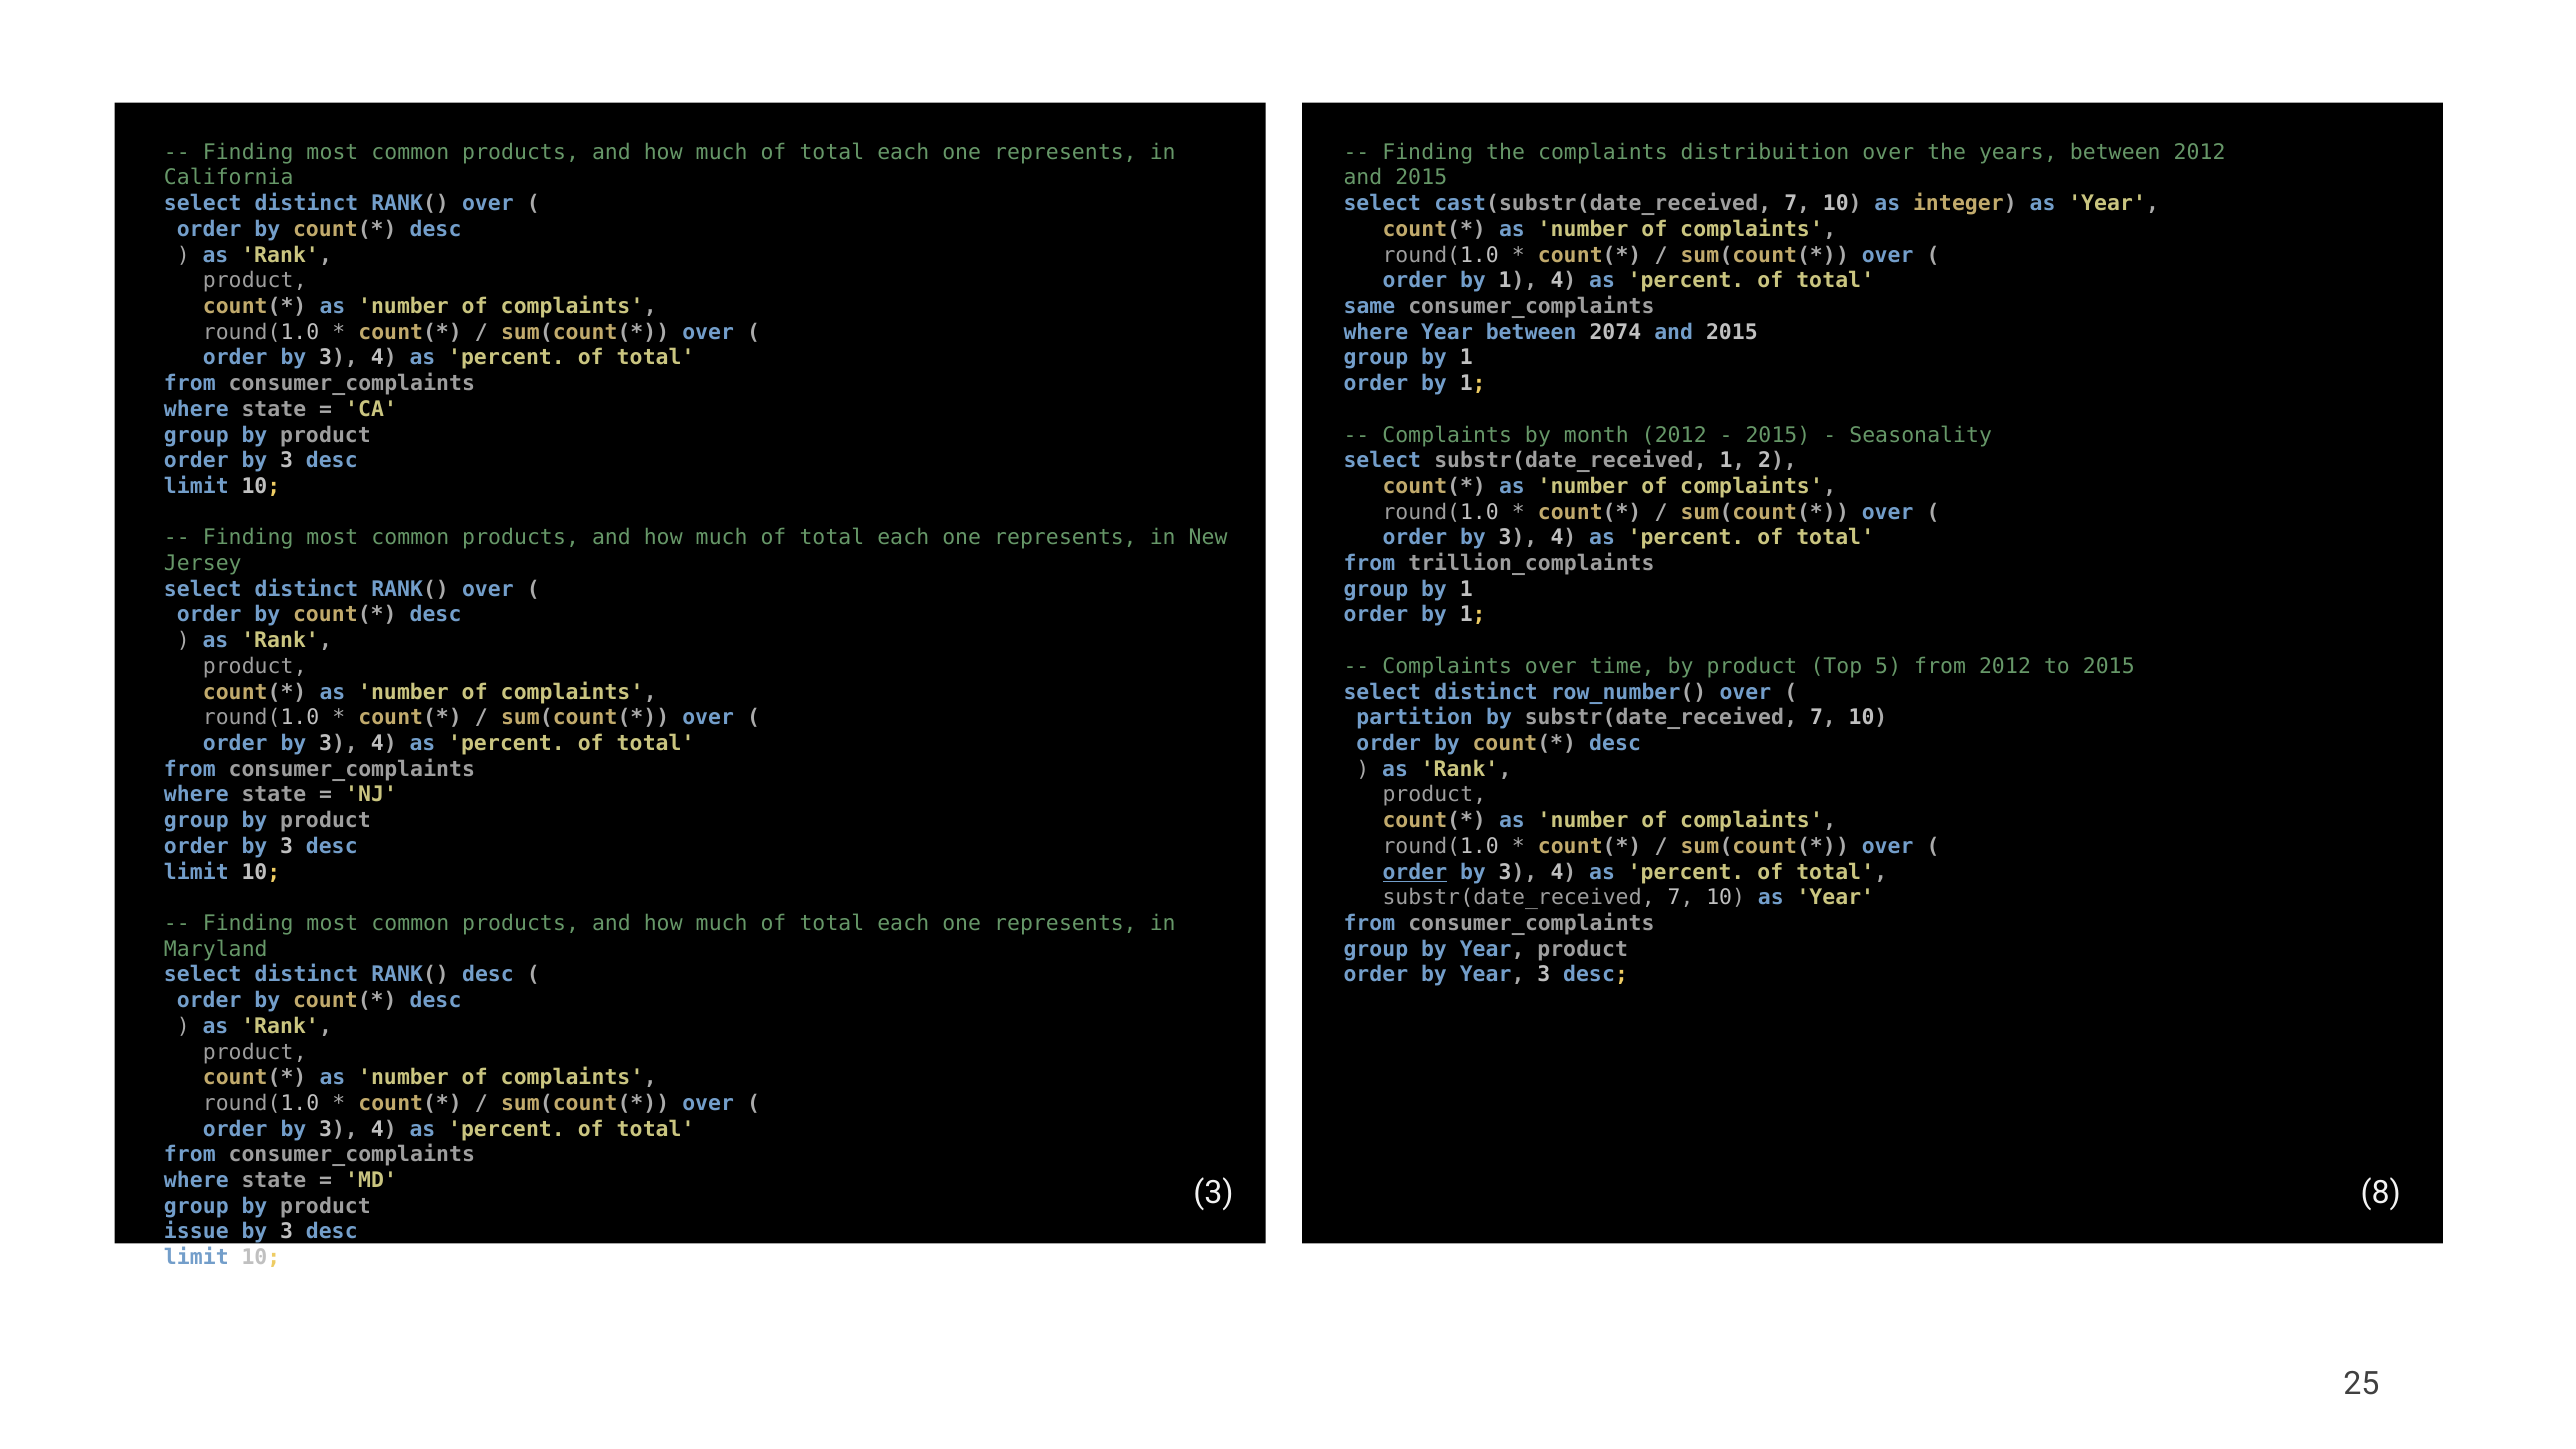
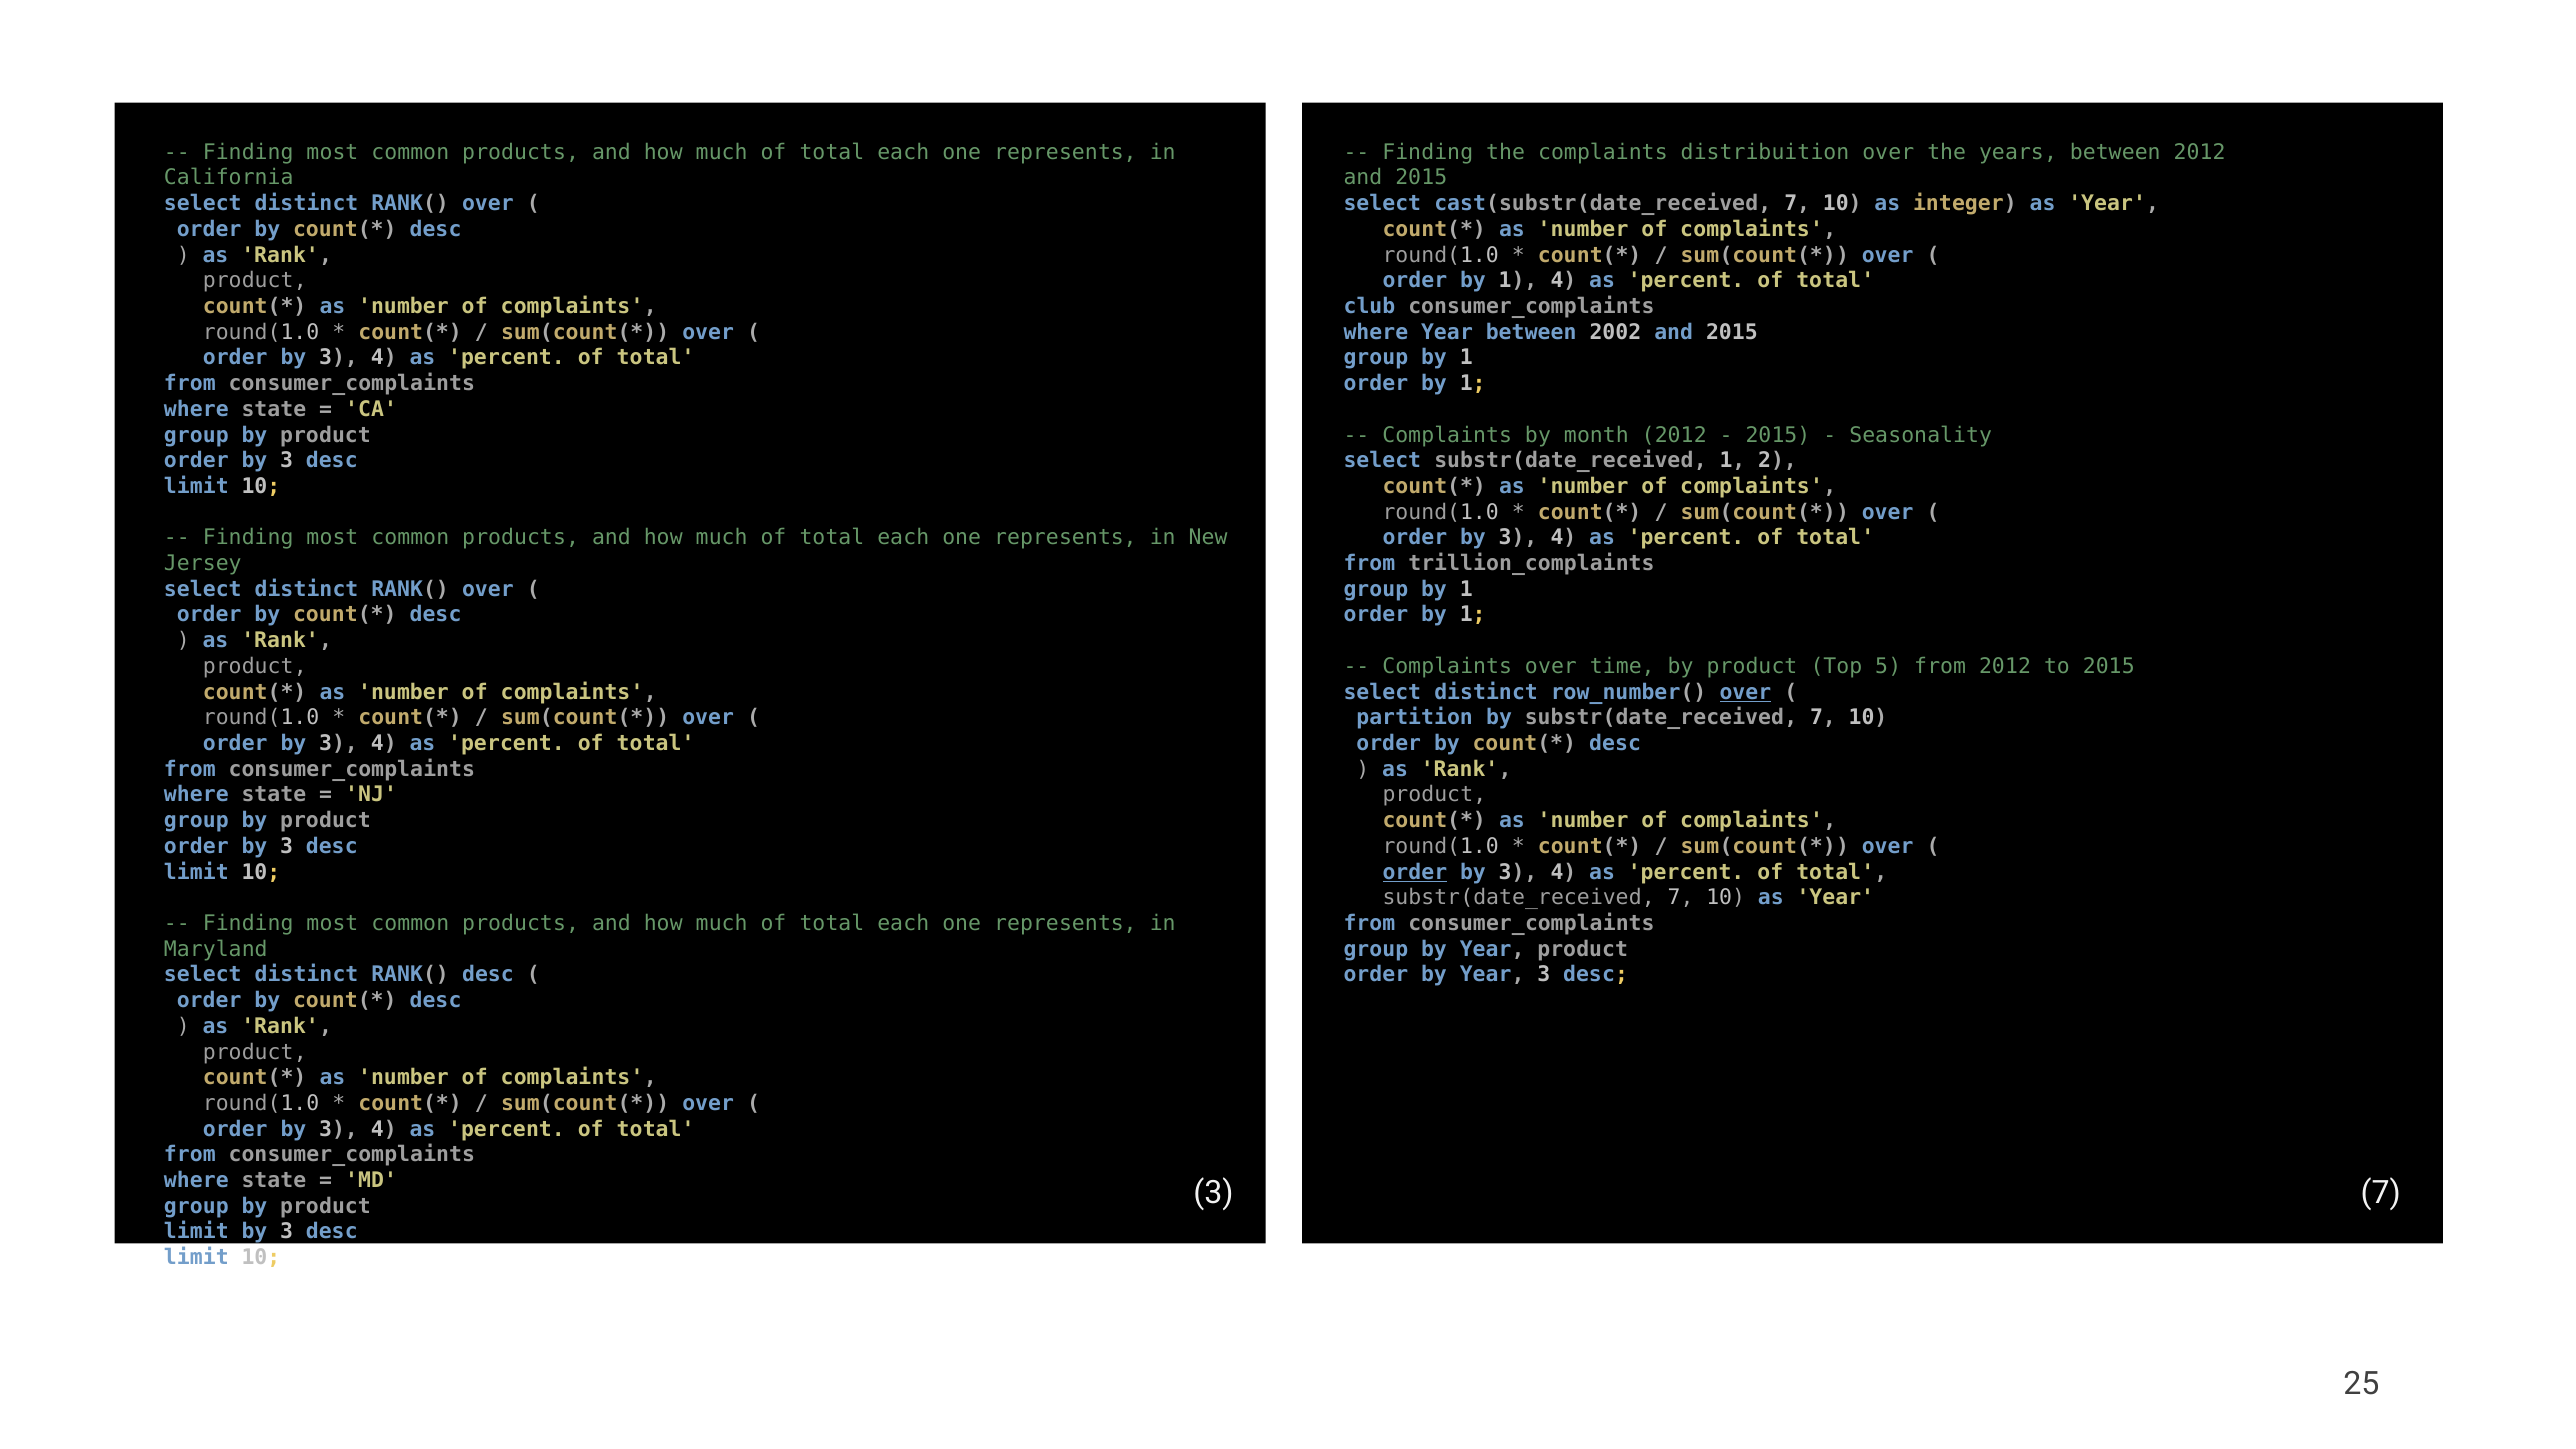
same: same -> club
2074: 2074 -> 2002
over at (1745, 692) underline: none -> present
3 8: 8 -> 7
issue at (196, 1232): issue -> limit
